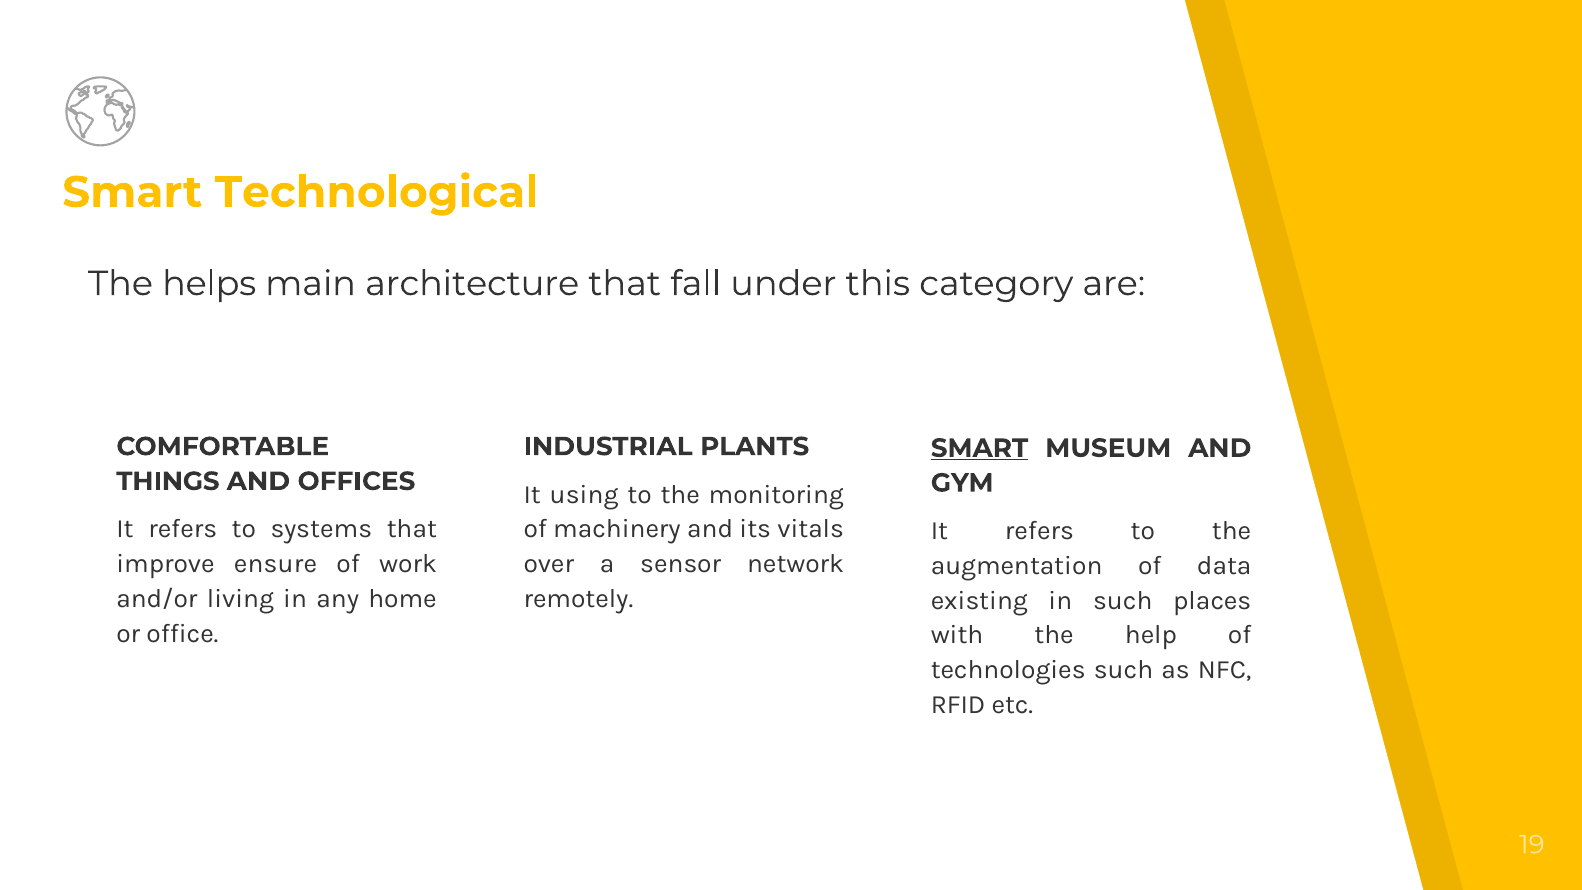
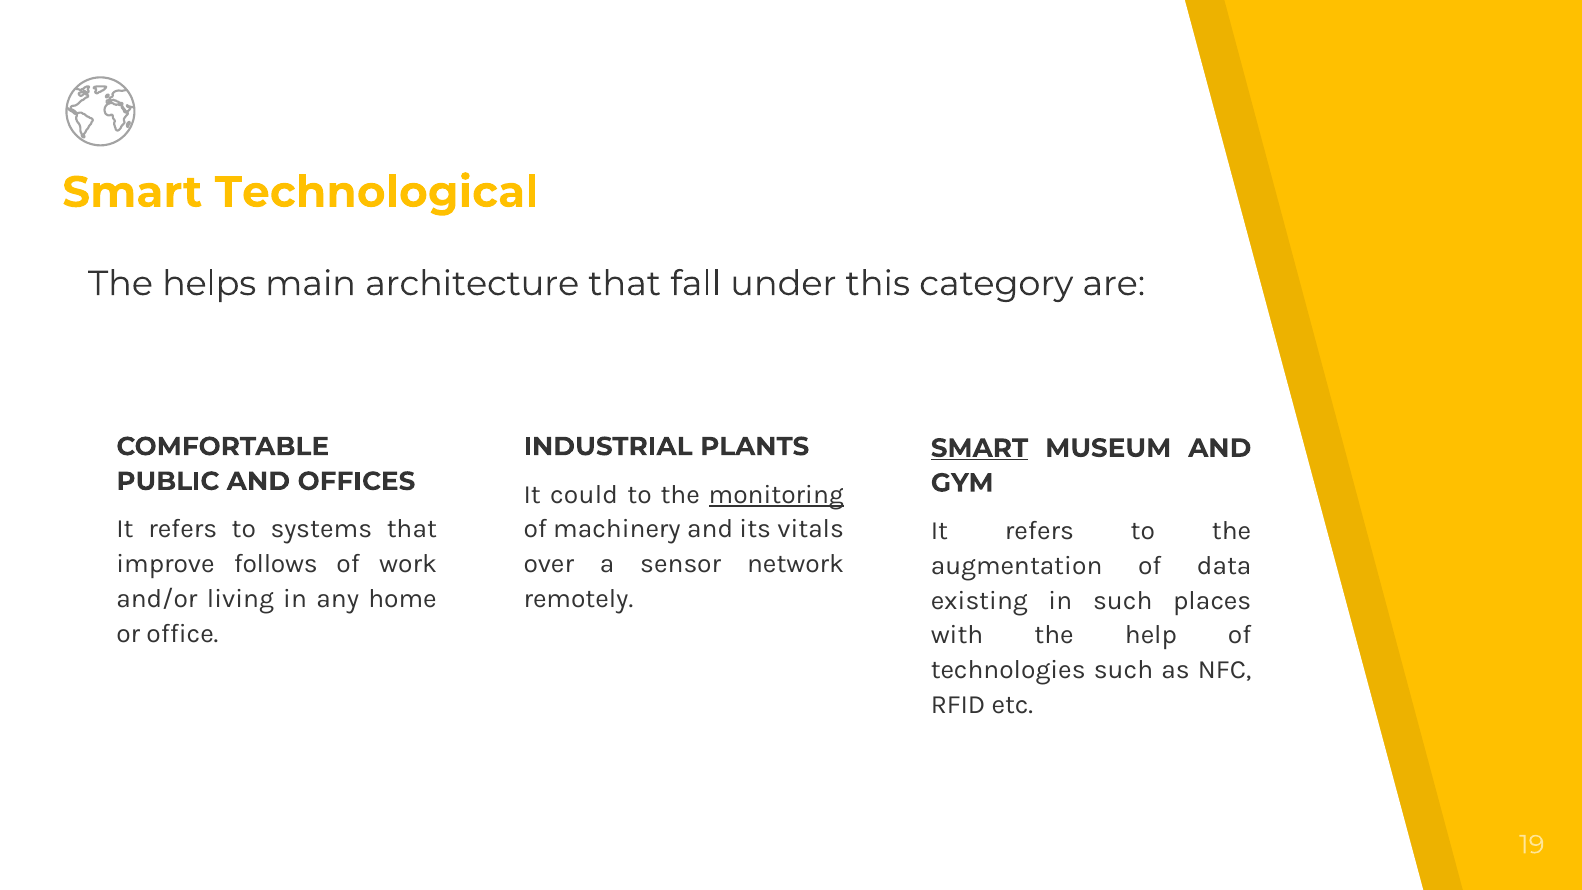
THINGS: THINGS -> PUBLIC
using: using -> could
monitoring underline: none -> present
ensure: ensure -> follows
